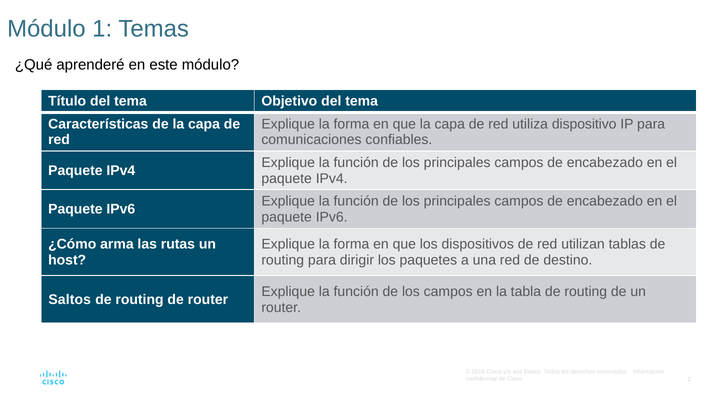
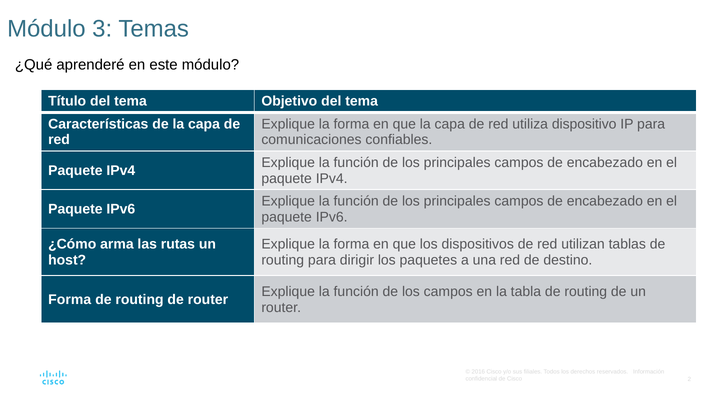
1: 1 -> 3
Saltos at (70, 299): Saltos -> Forma
